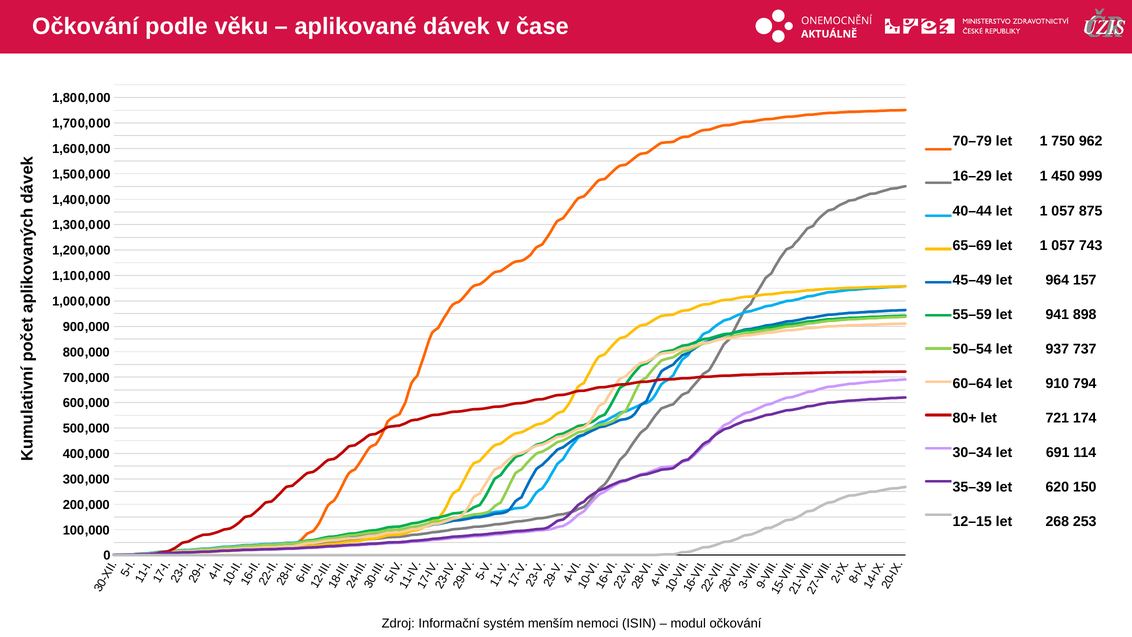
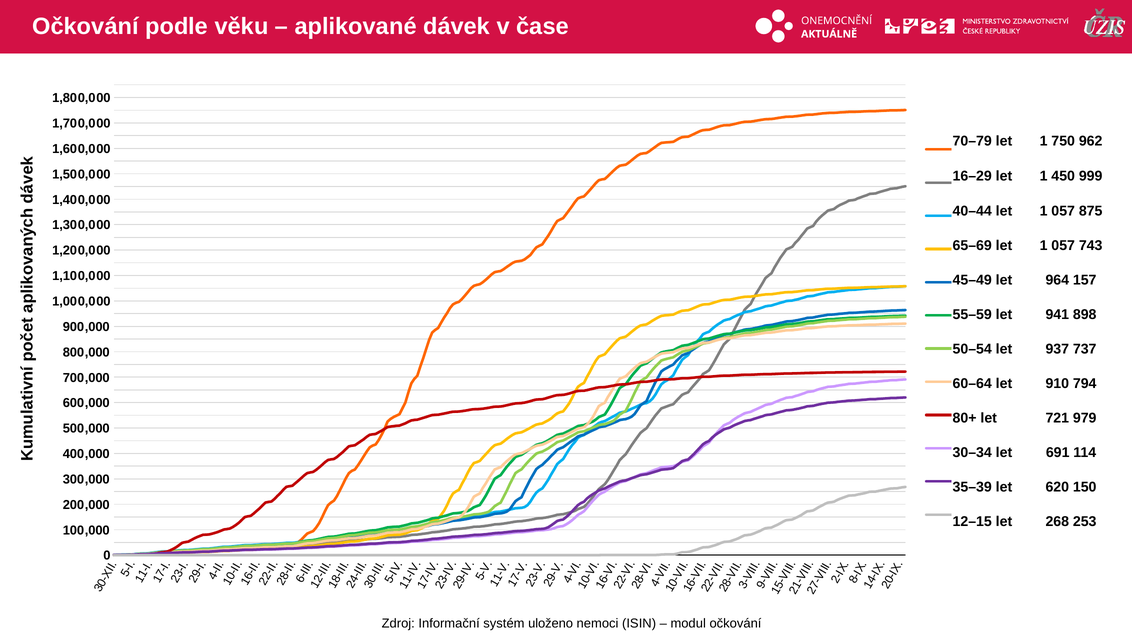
174: 174 -> 979
menším: menším -> uloženo
